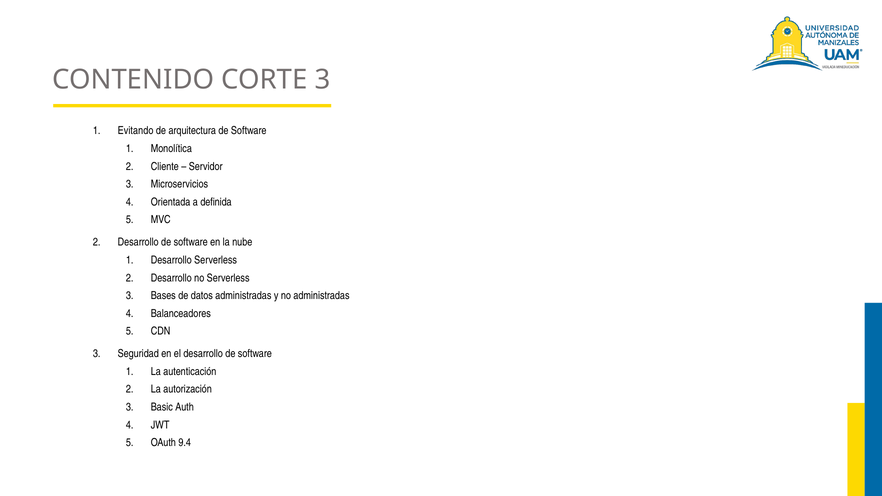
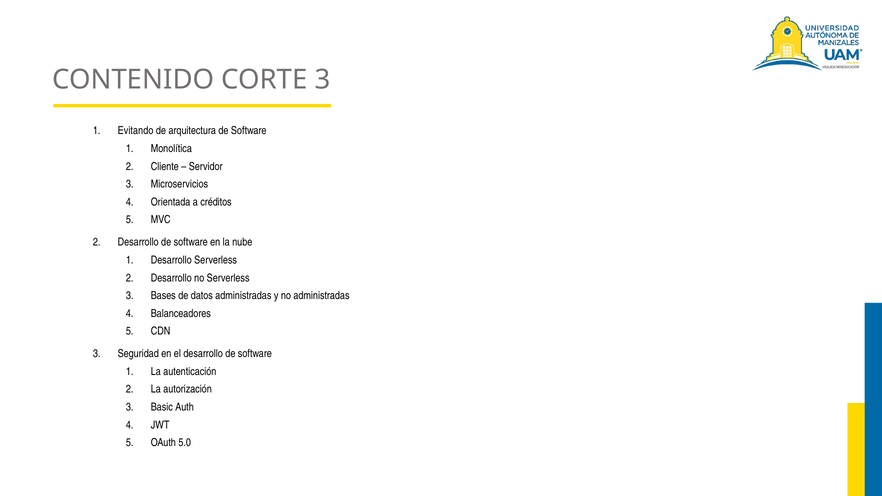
definida: definida -> créditos
9.4: 9.4 -> 5.0
